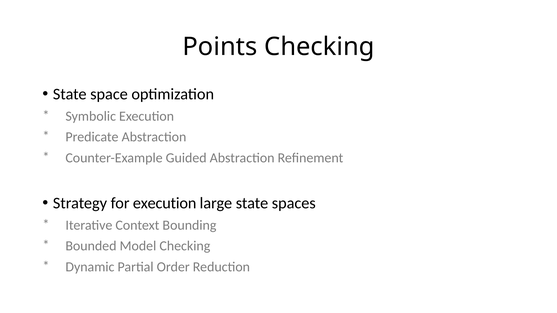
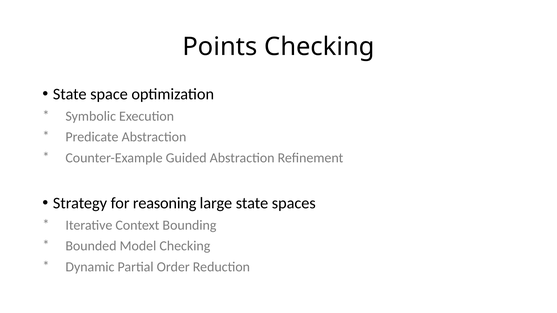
for execution: execution -> reasoning
